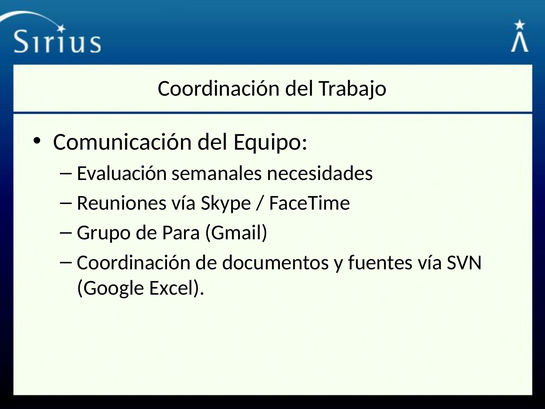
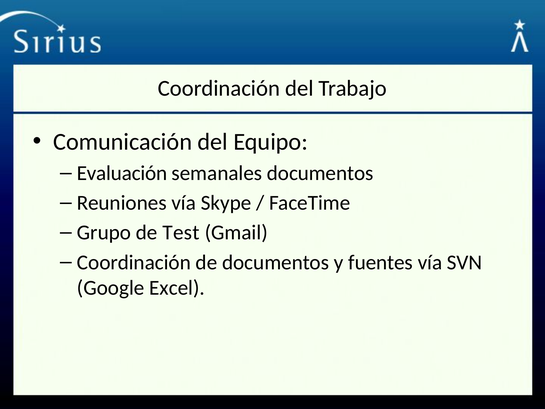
semanales necesidades: necesidades -> documentos
Para: Para -> Test
